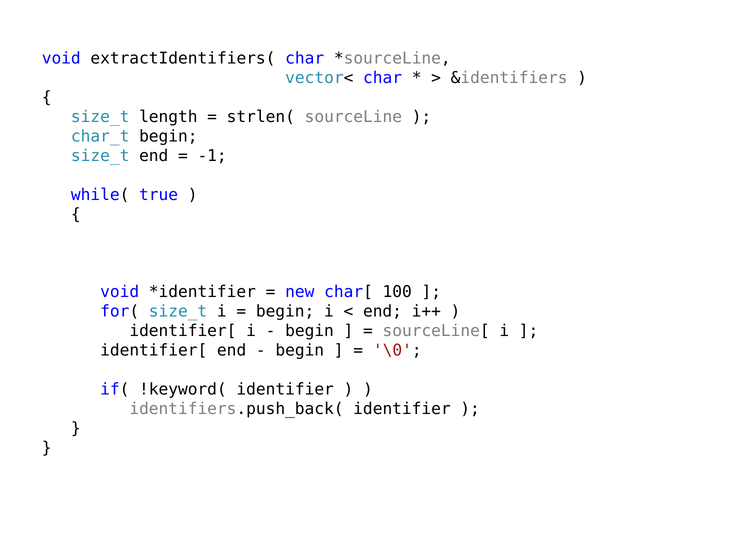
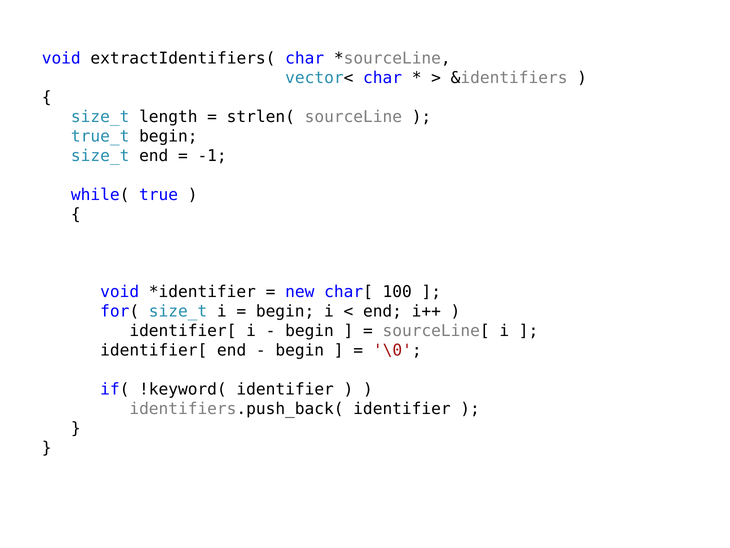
char_t: char_t -> true_t
